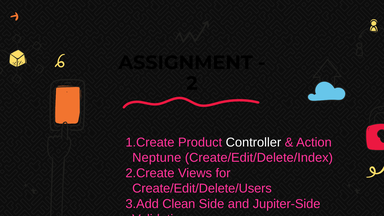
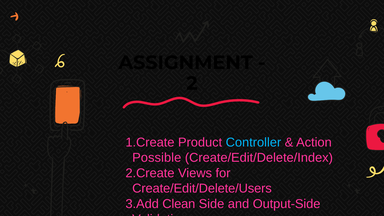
Controller colour: white -> light blue
Neptune: Neptune -> Possible
Jupiter-Side: Jupiter-Side -> Output-Side
